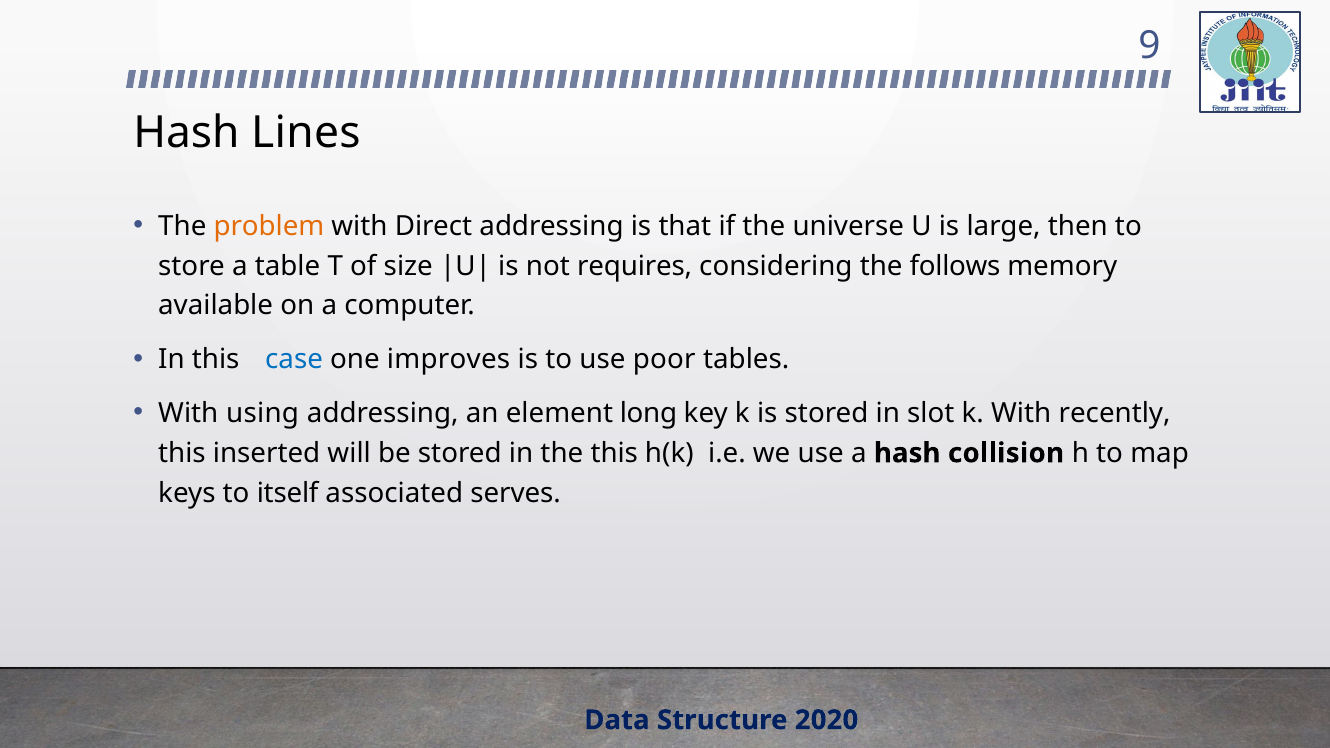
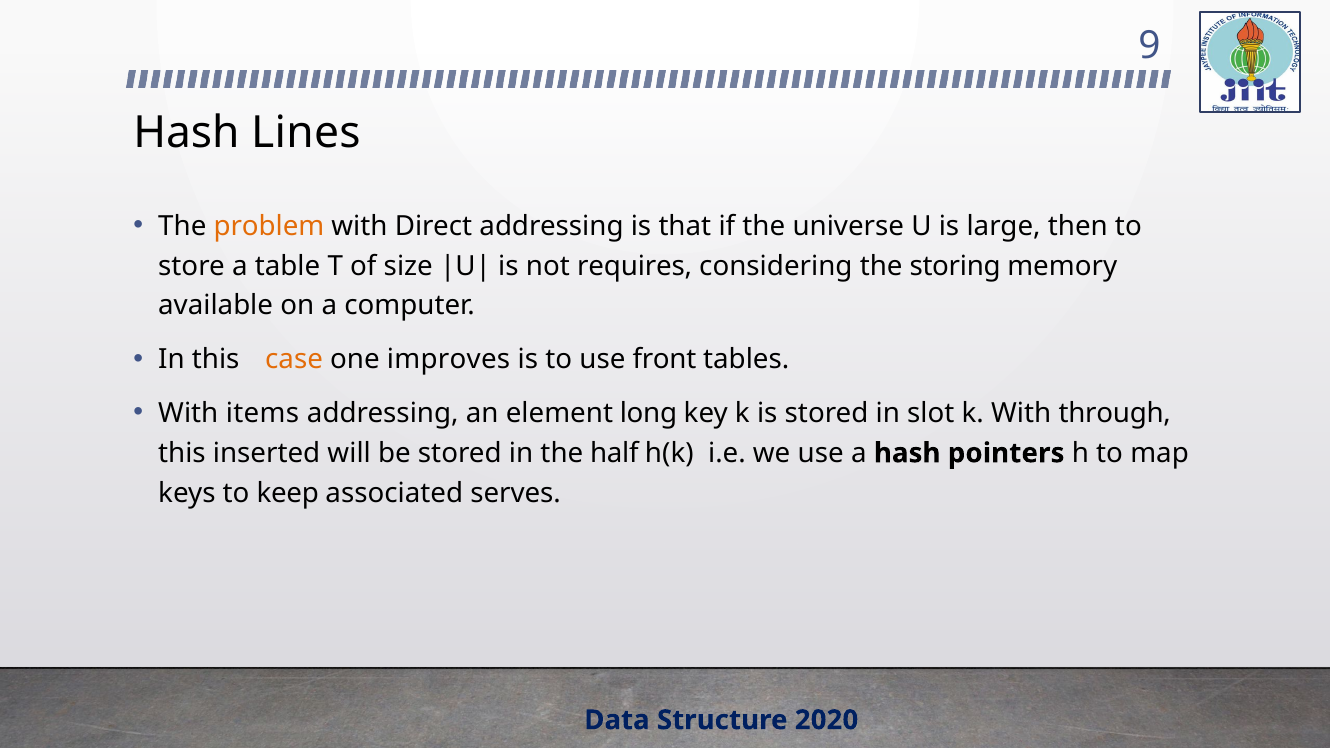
follows: follows -> storing
case colour: blue -> orange
poor: poor -> front
using: using -> items
recently: recently -> through
the this: this -> half
collision: collision -> pointers
itself: itself -> keep
